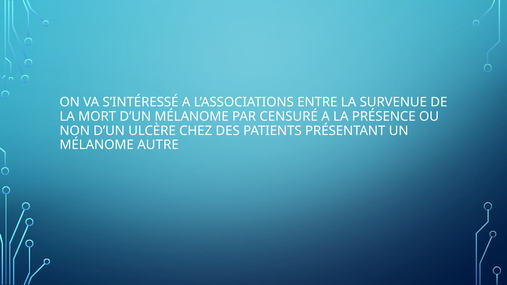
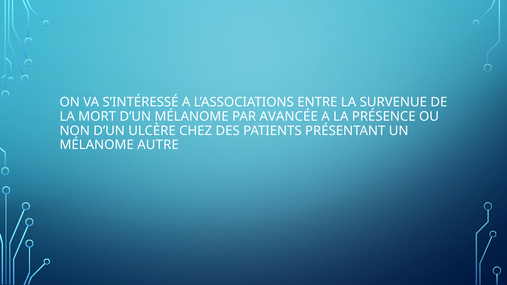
CENSURÉ: CENSURÉ -> AVANCÉE
